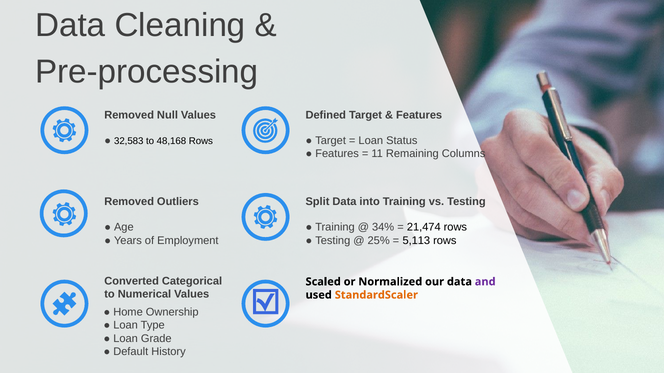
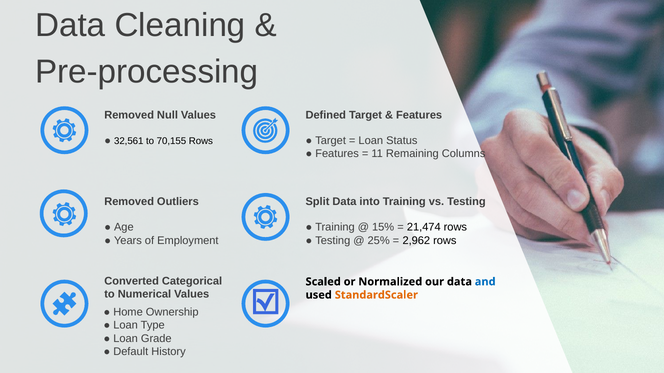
32,583: 32,583 -> 32,561
48,168: 48,168 -> 70,155
34%: 34% -> 15%
5,113: 5,113 -> 2,962
and colour: purple -> blue
